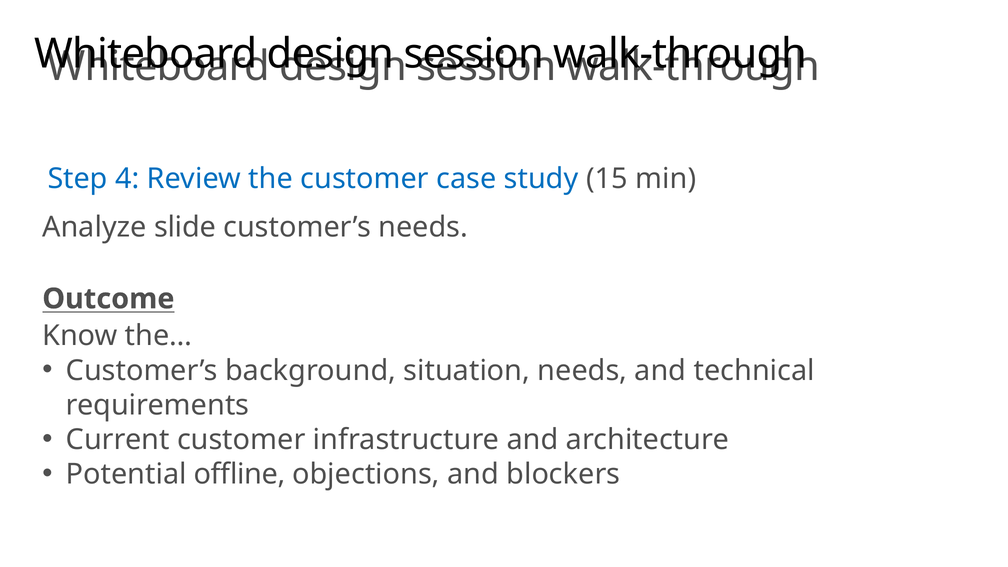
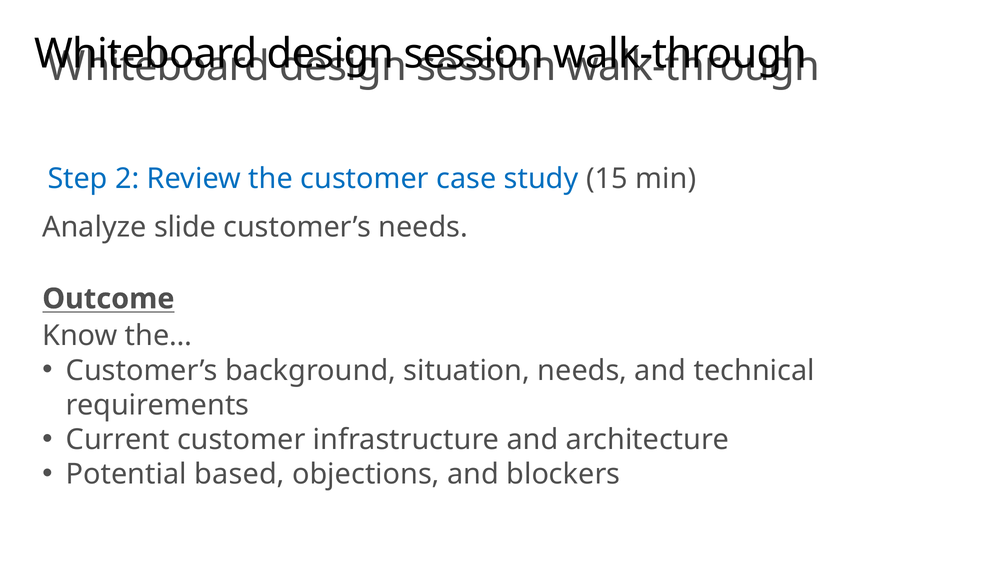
4: 4 -> 2
offline: offline -> based
